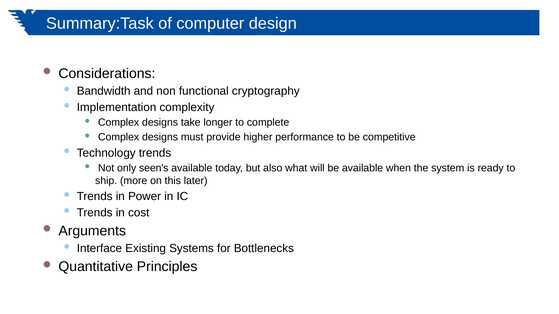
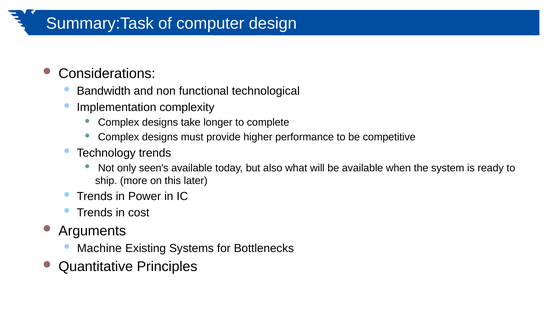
cryptography: cryptography -> technological
Interface: Interface -> Machine
